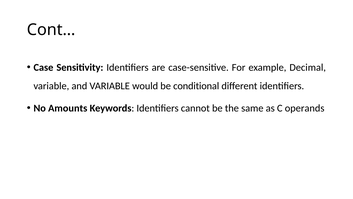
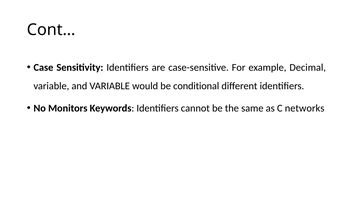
Amounts: Amounts -> Monitors
operands: operands -> networks
